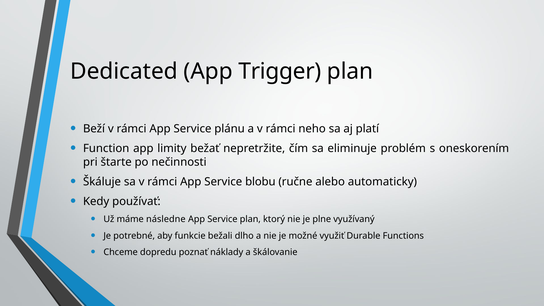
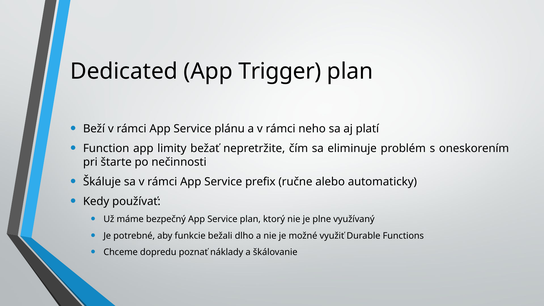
blobu: blobu -> prefix
následne: následne -> bezpečný
